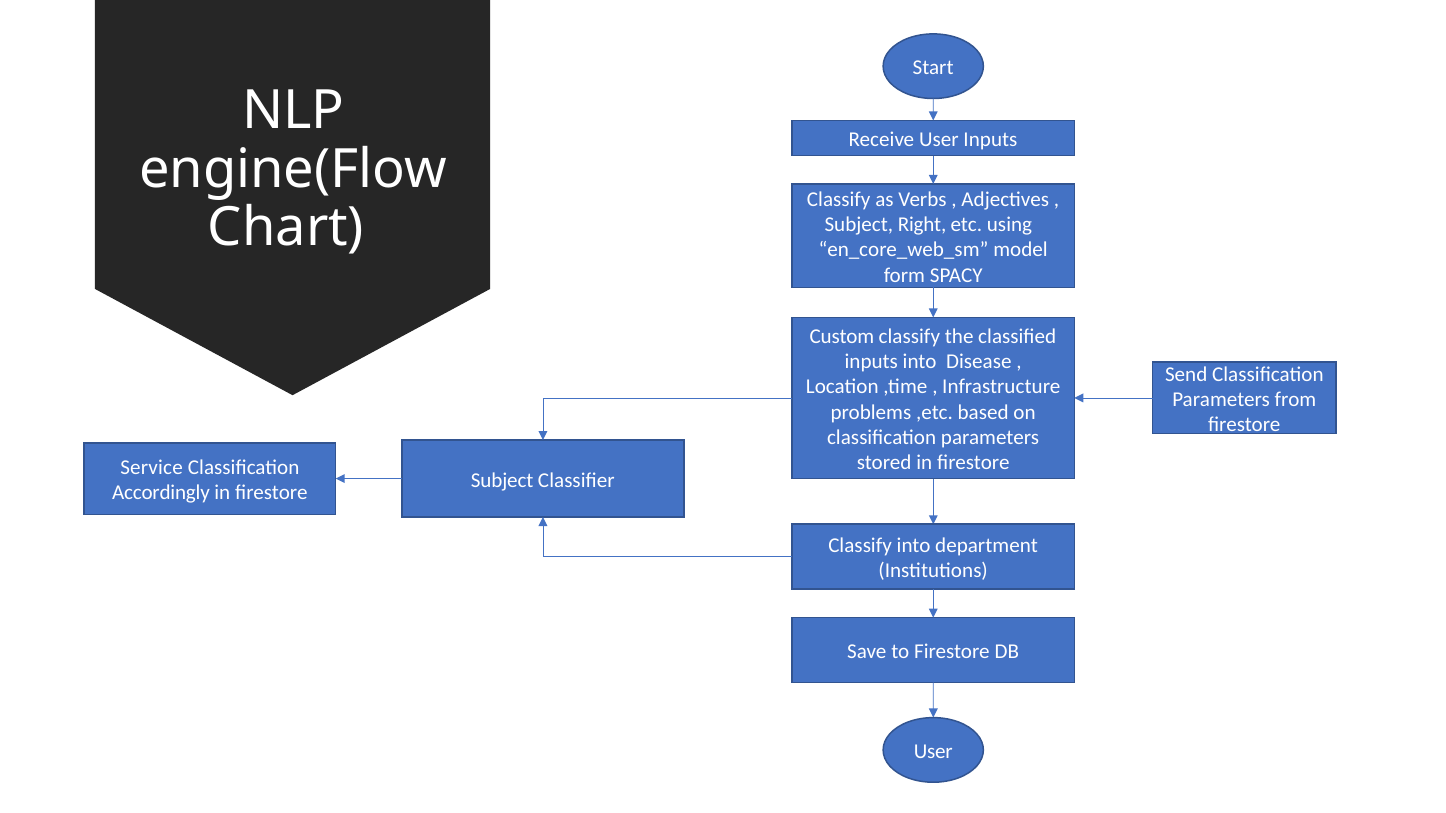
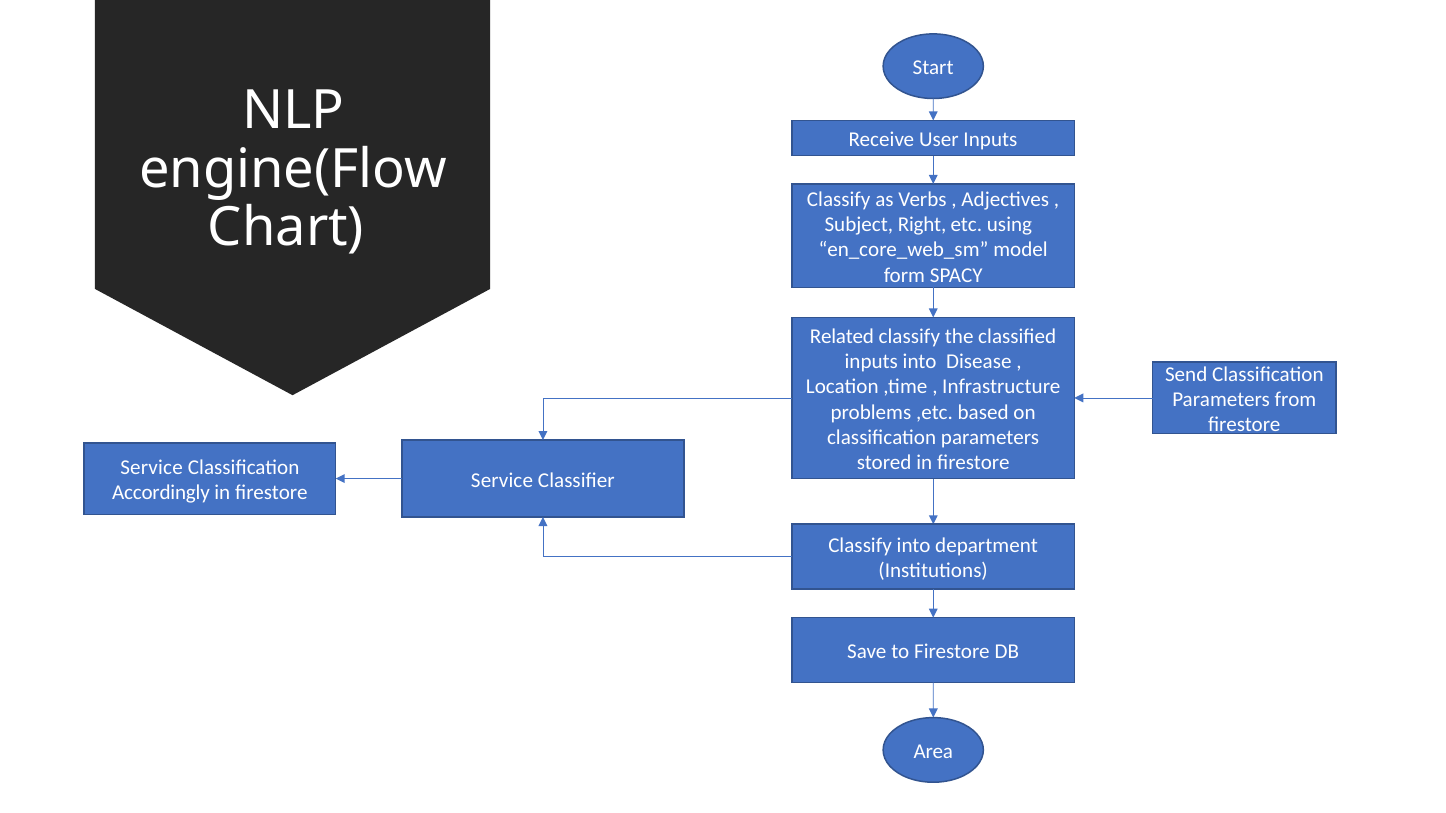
Custom: Custom -> Related
Subject at (502, 480): Subject -> Service
User at (933, 752): User -> Area
